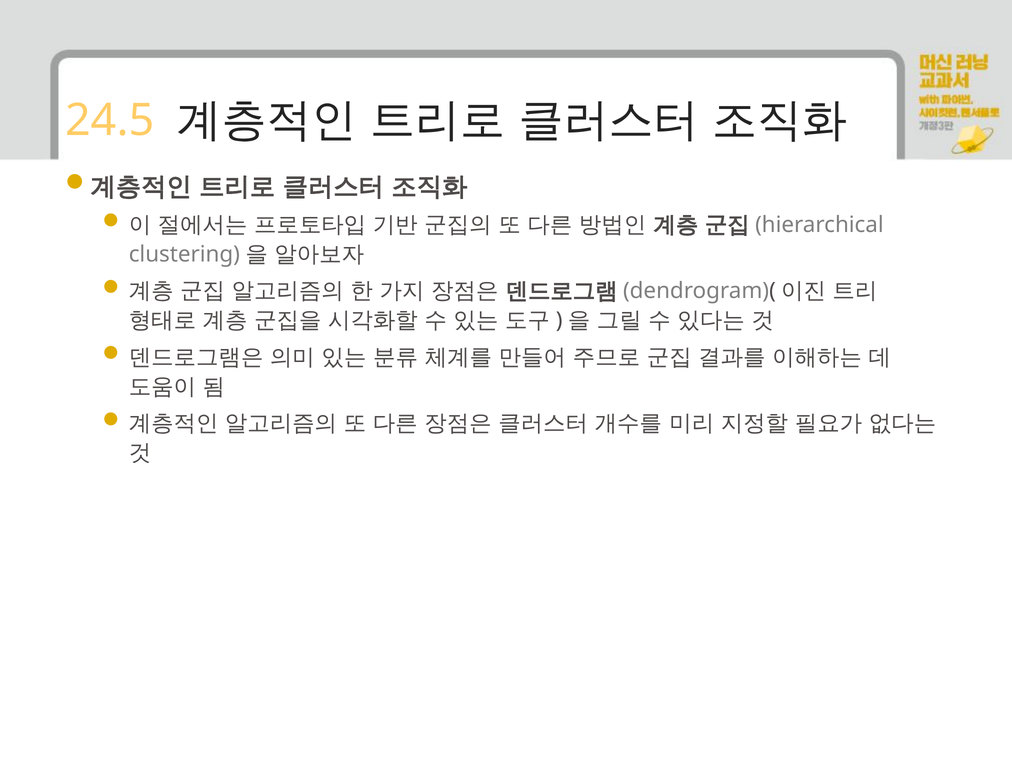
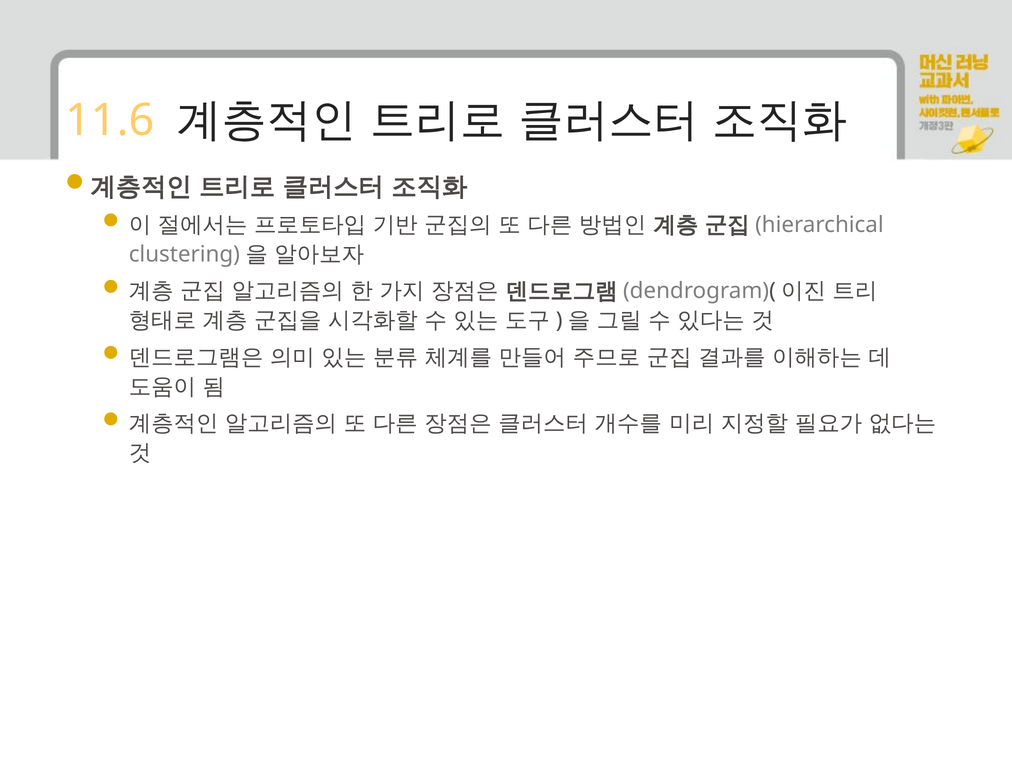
24.5: 24.5 -> 11.6
